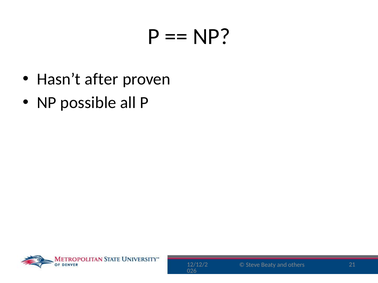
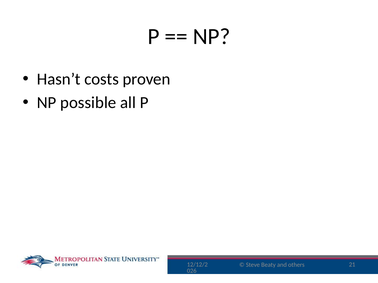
after: after -> costs
